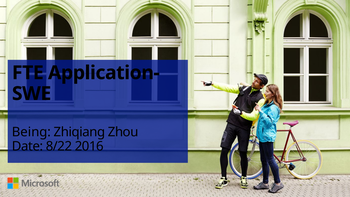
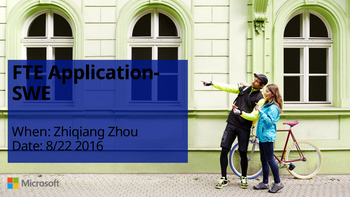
Being: Being -> When
